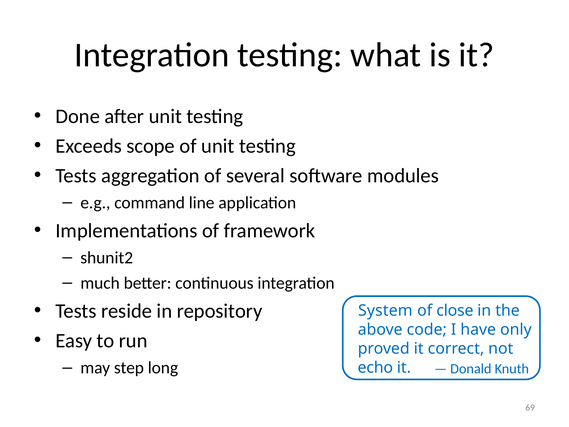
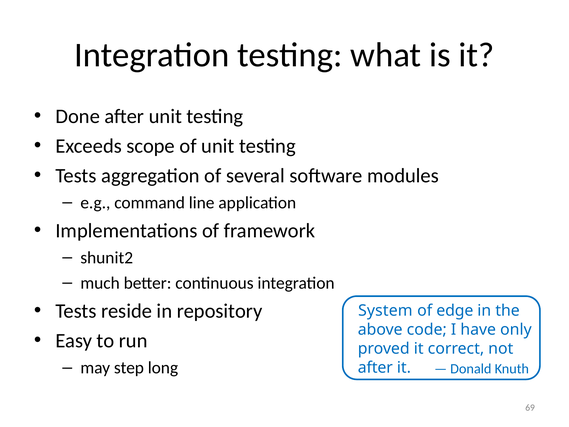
close: close -> edge
echo at (375, 367): echo -> after
